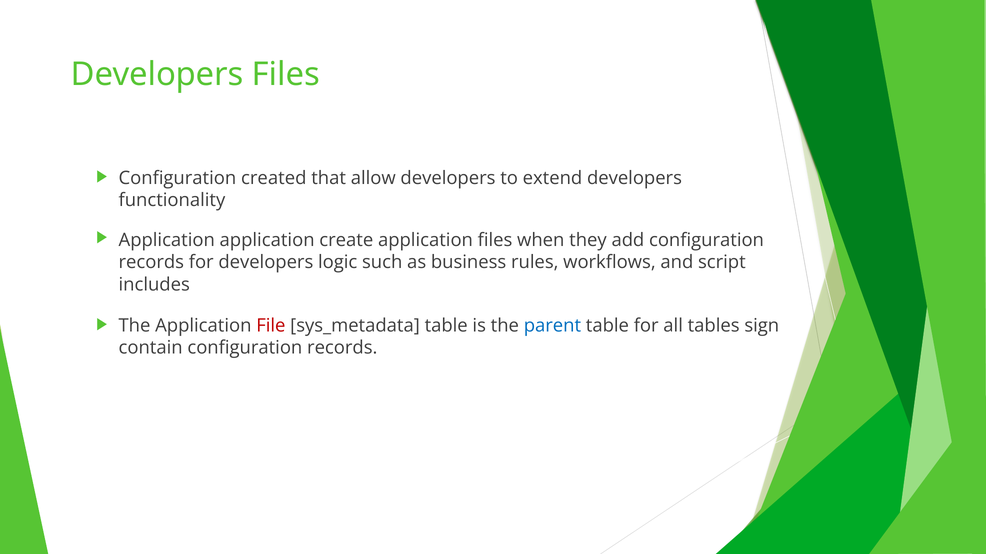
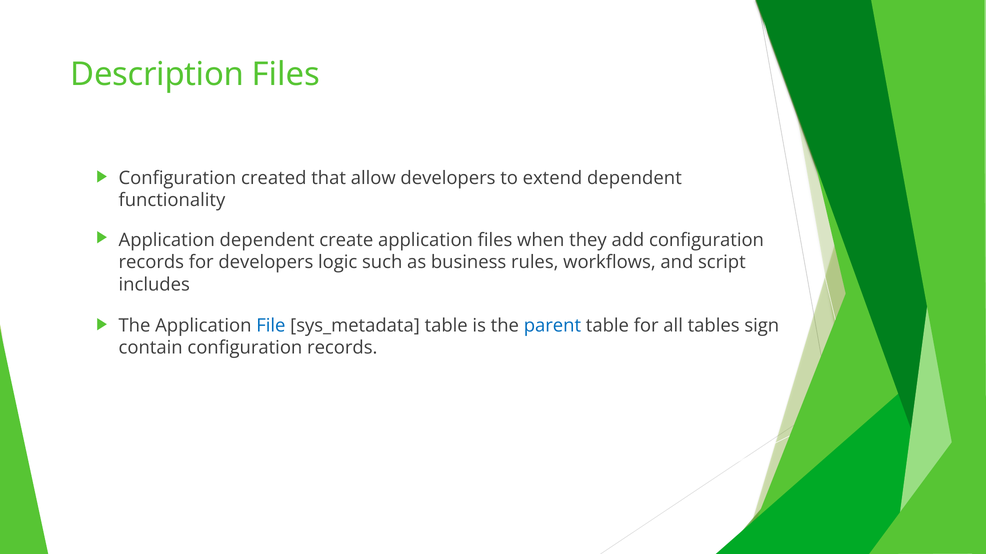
Developers at (157, 74): Developers -> Description
extend developers: developers -> dependent
Application application: application -> dependent
File colour: red -> blue
